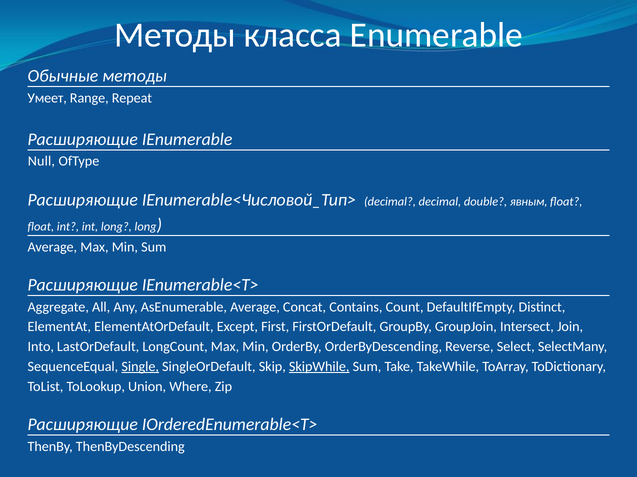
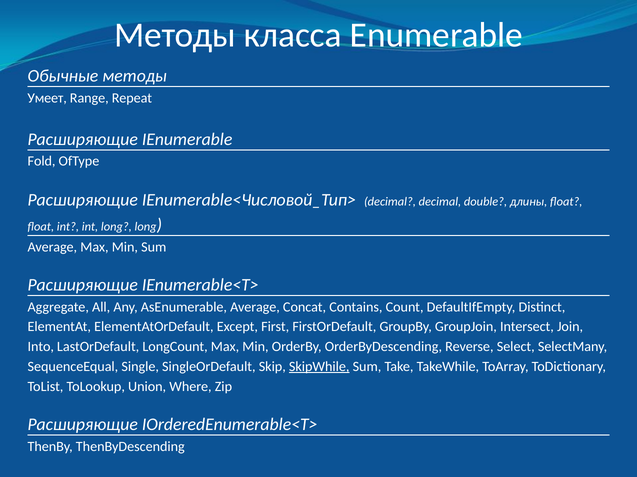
Null: Null -> Fold
явным: явным -> длины
Single underline: present -> none
